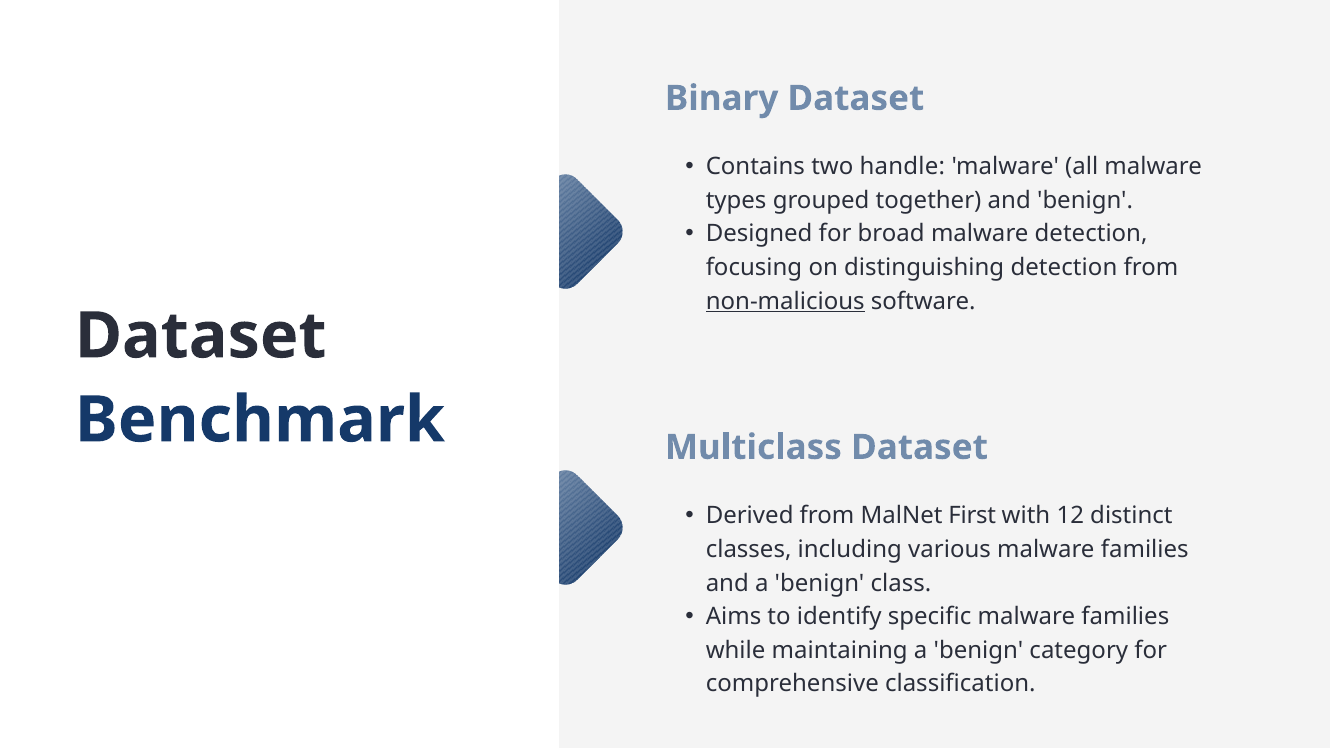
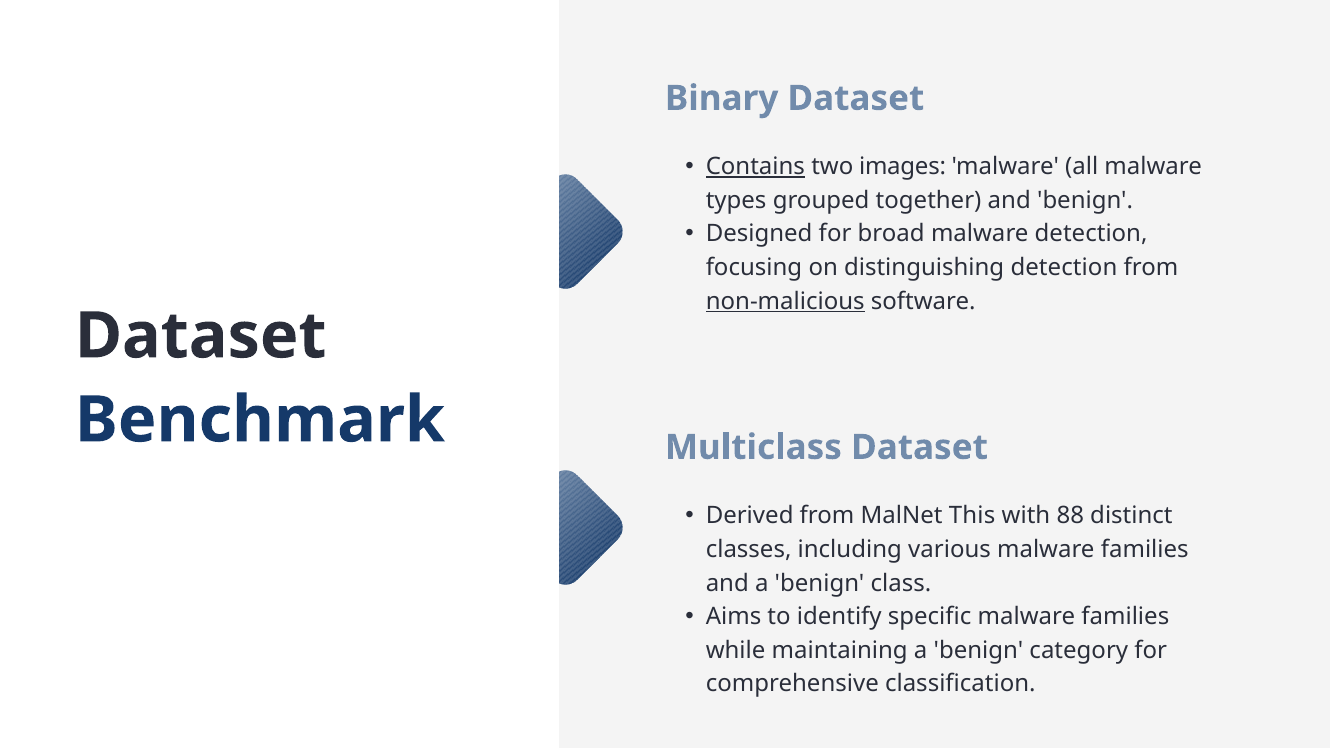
Contains underline: none -> present
handle: handle -> images
First: First -> This
12: 12 -> 88
